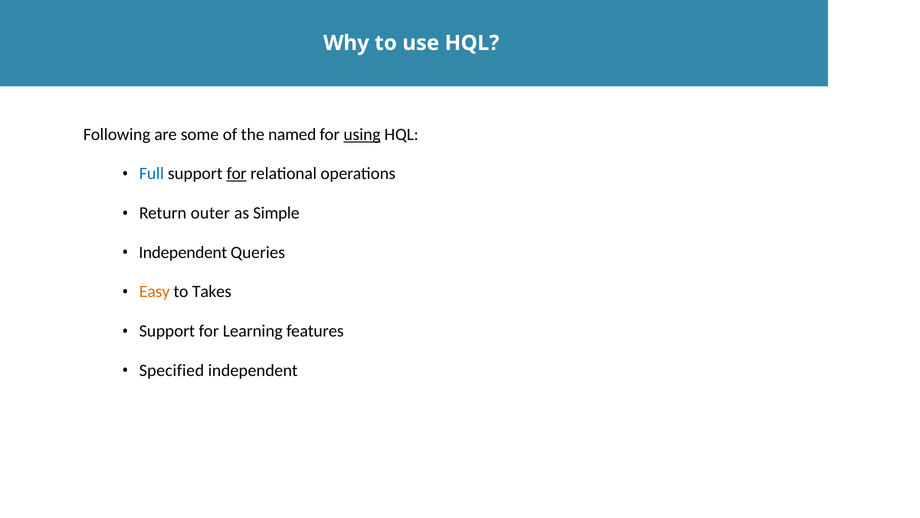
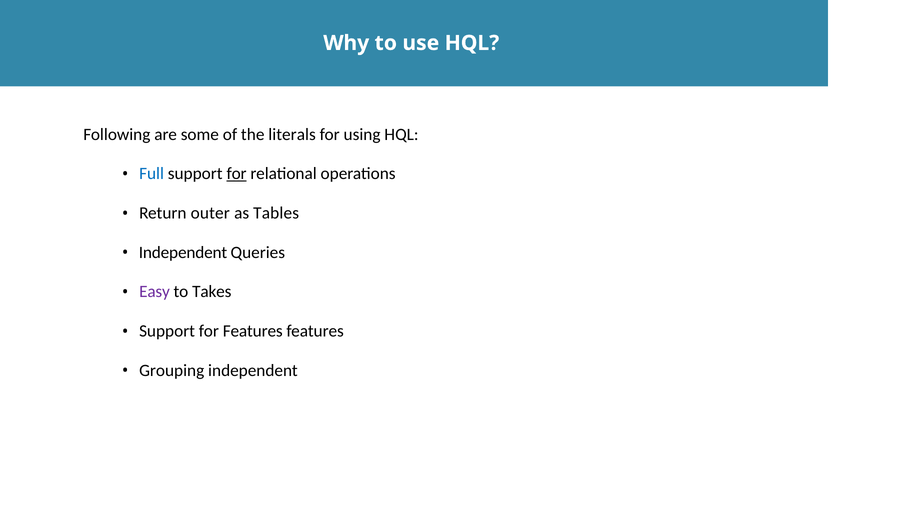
named: named -> literals
using underline: present -> none
Simple: Simple -> Tables
Easy colour: orange -> purple
for Learning: Learning -> Features
Specified: Specified -> Grouping
